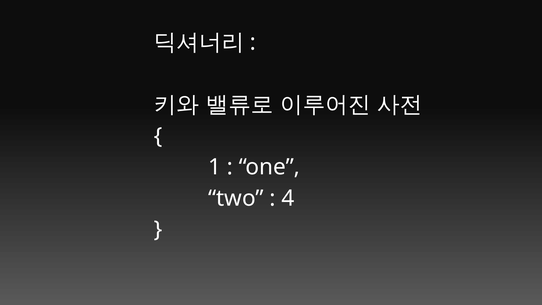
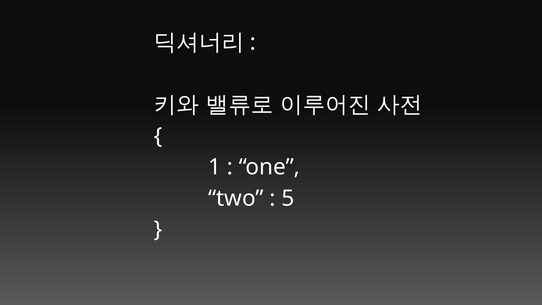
4: 4 -> 5
